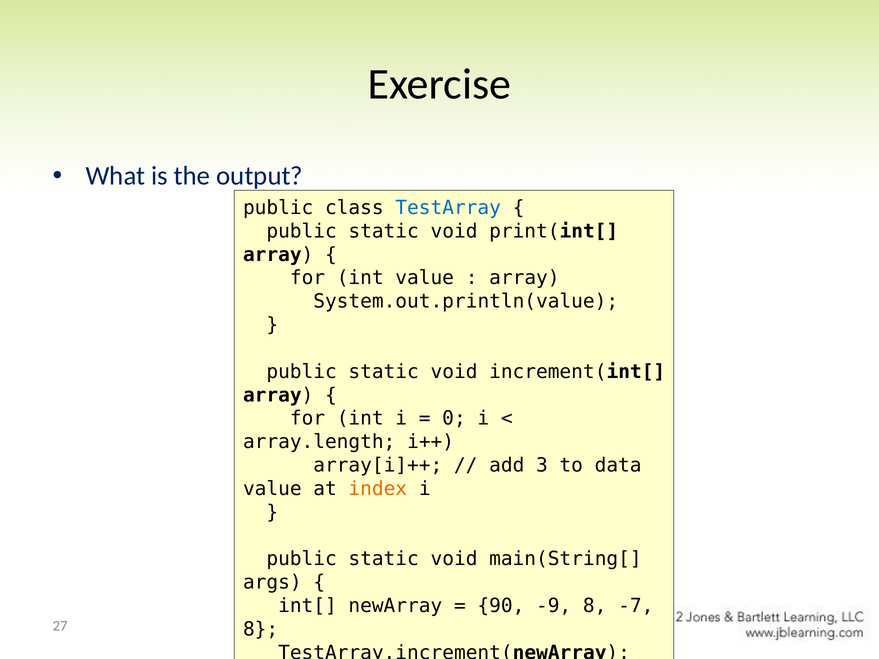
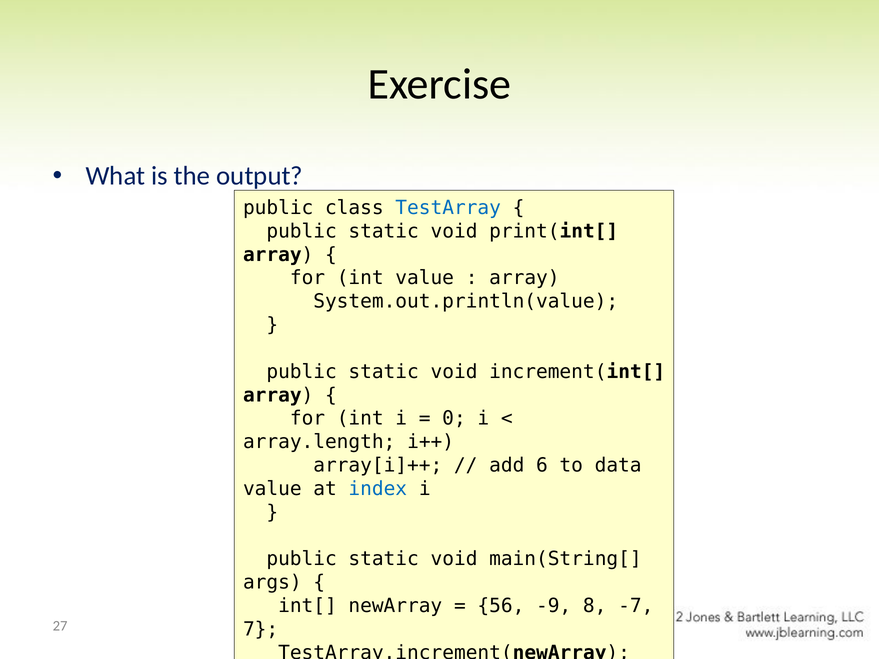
3: 3 -> 6
index colour: orange -> blue
90: 90 -> 56
8 at (261, 630): 8 -> 7
